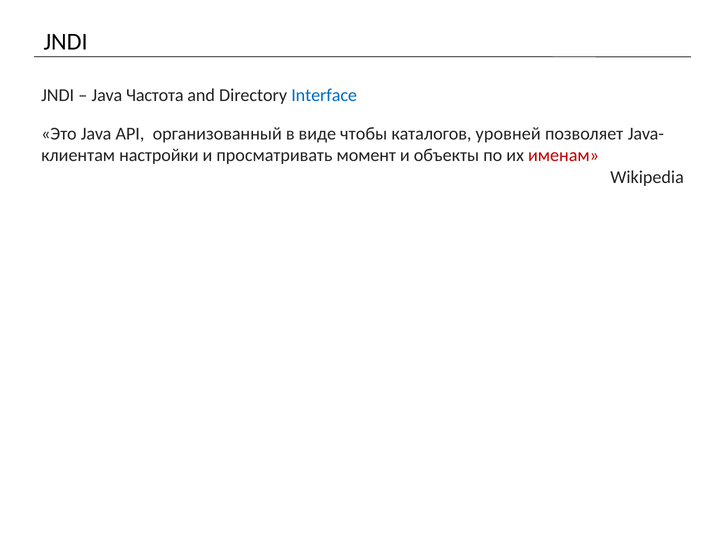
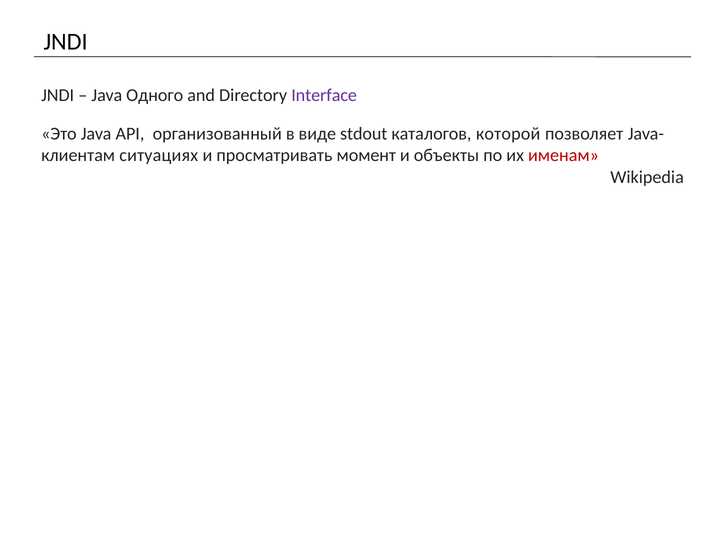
Частота: Частота -> Одного
Interface colour: blue -> purple
чтобы: чтобы -> stdout
уровней: уровней -> которой
настройки: настройки -> ситуациях
